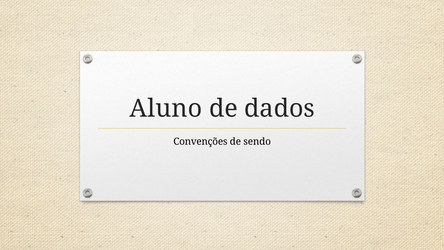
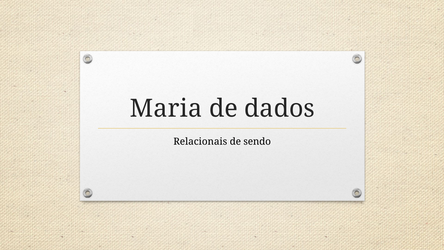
Aluno: Aluno -> Maria
Convenções: Convenções -> Relacionais
